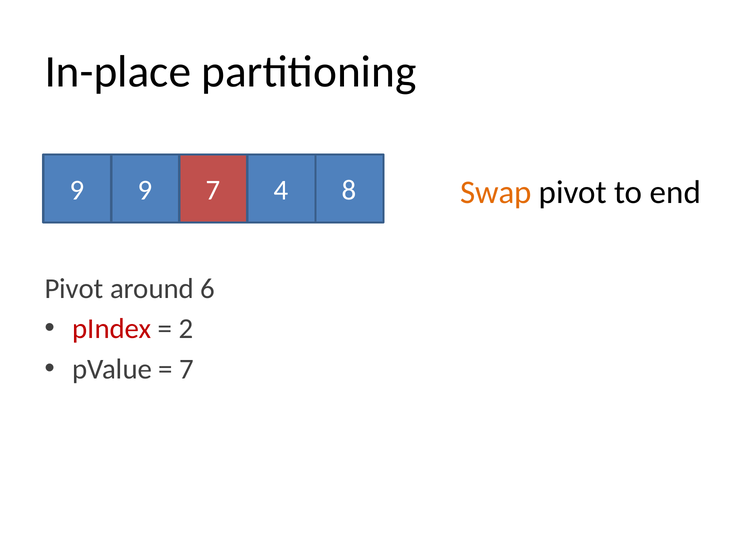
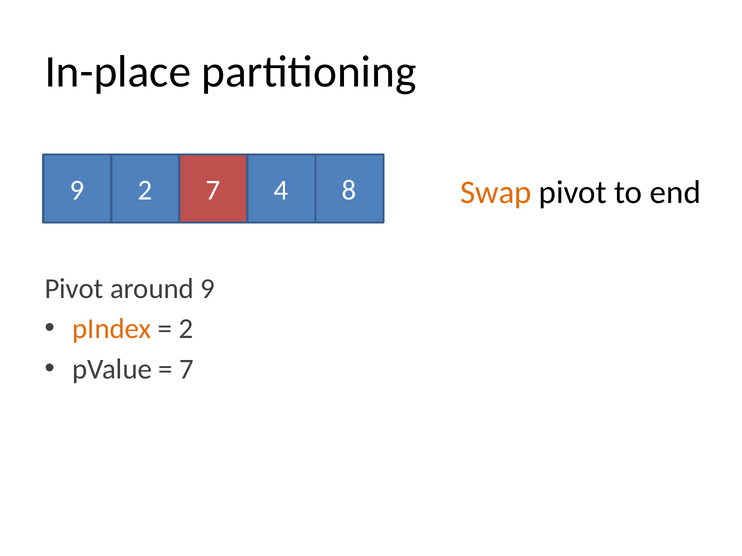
9 9: 9 -> 2
around 6: 6 -> 9
pIndex colour: red -> orange
